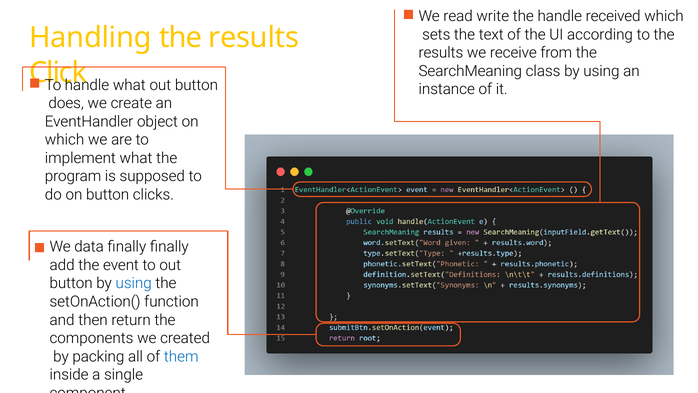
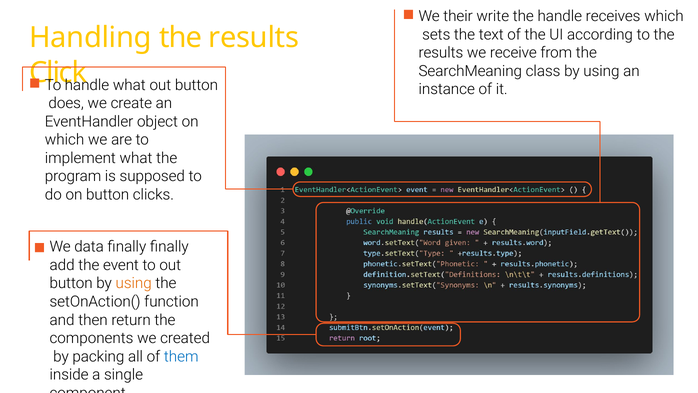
read: read -> their
received: received -> receives
using at (134, 283) colour: blue -> orange
